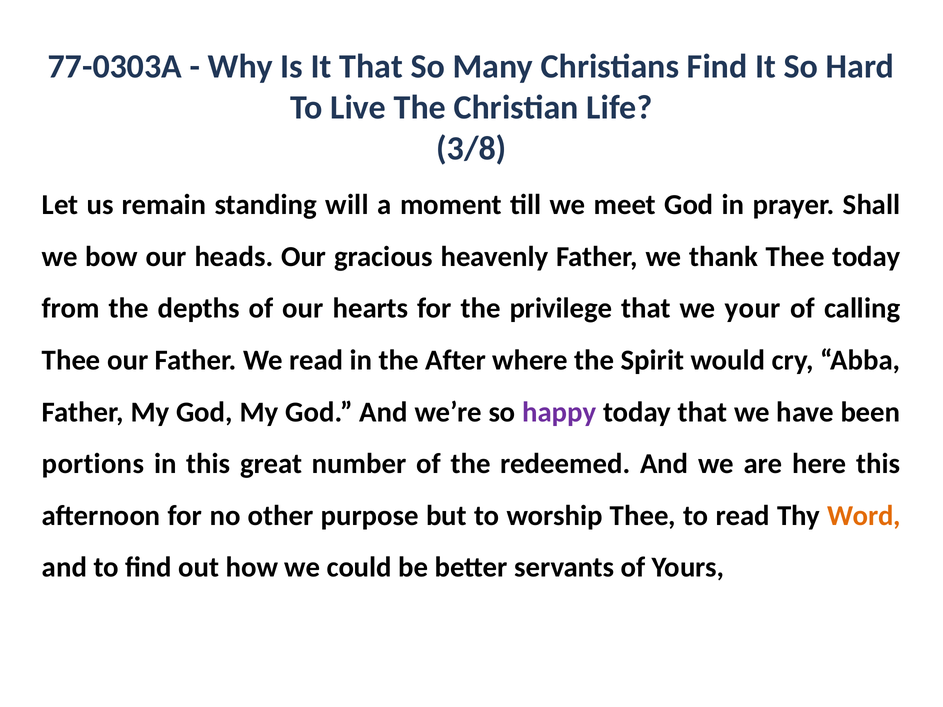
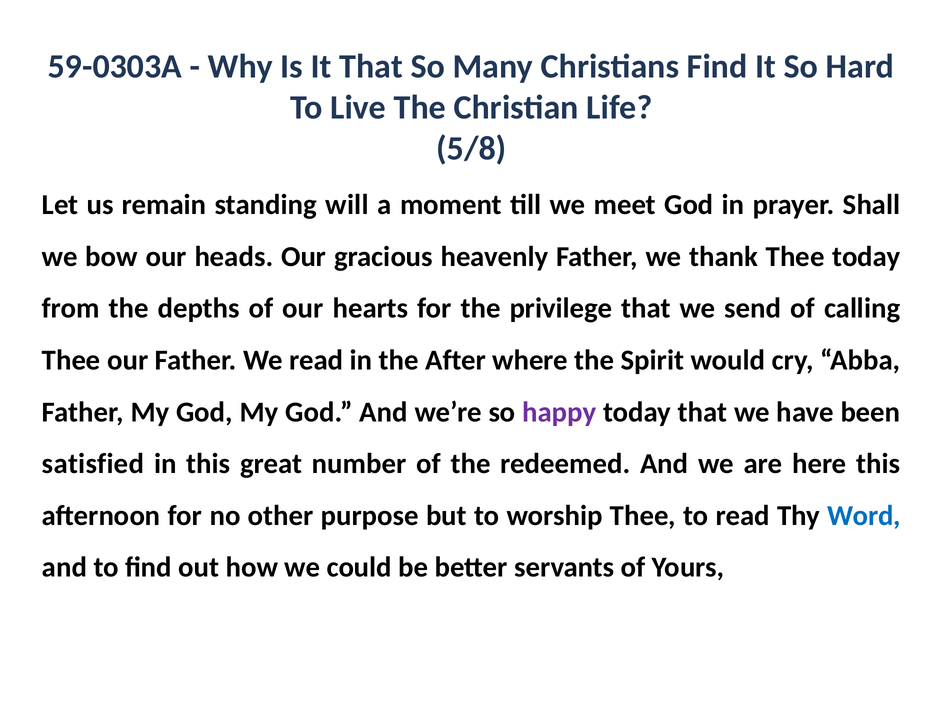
77-0303A: 77-0303A -> 59-0303A
3/8: 3/8 -> 5/8
your: your -> send
portions: portions -> satisfied
Word colour: orange -> blue
